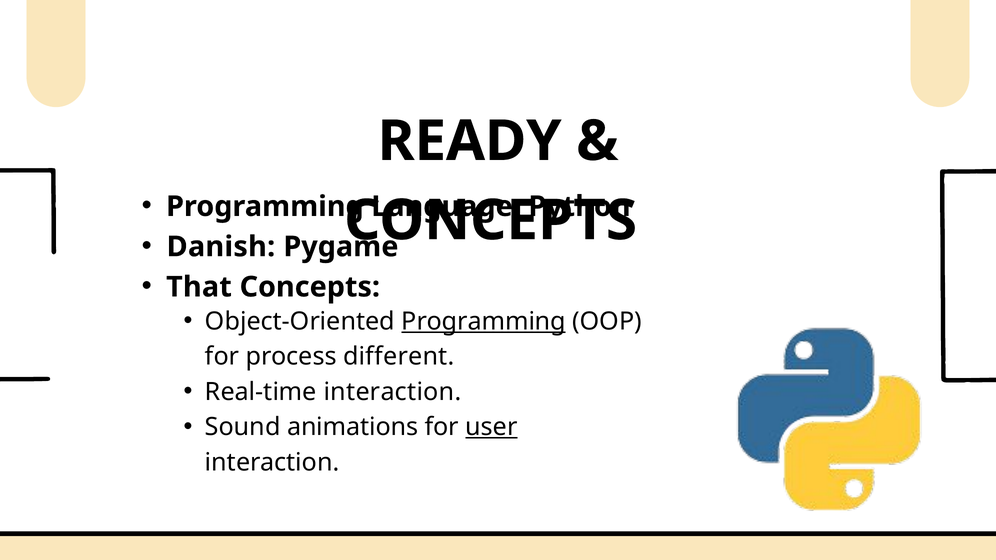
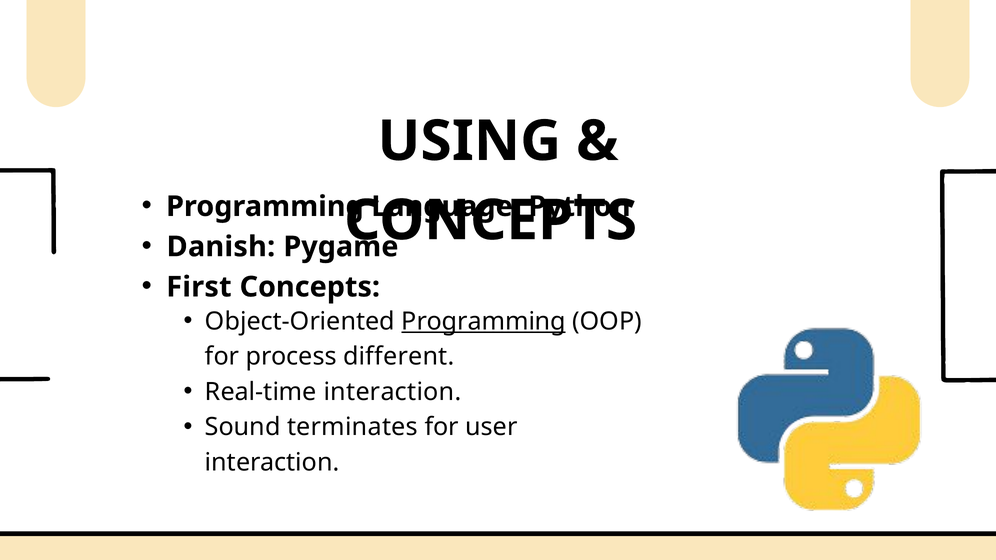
READY: READY -> USING
That: That -> First
animations: animations -> terminates
user underline: present -> none
